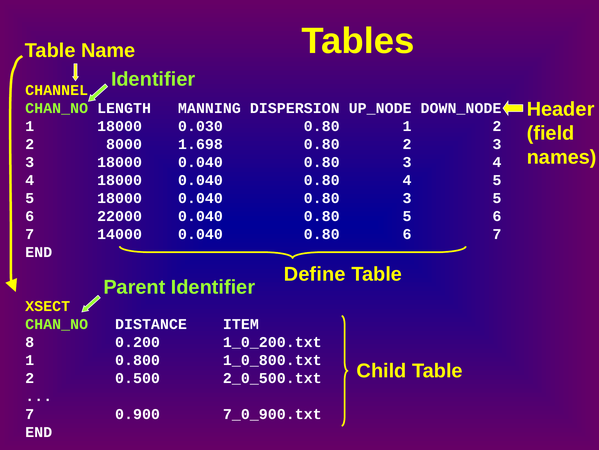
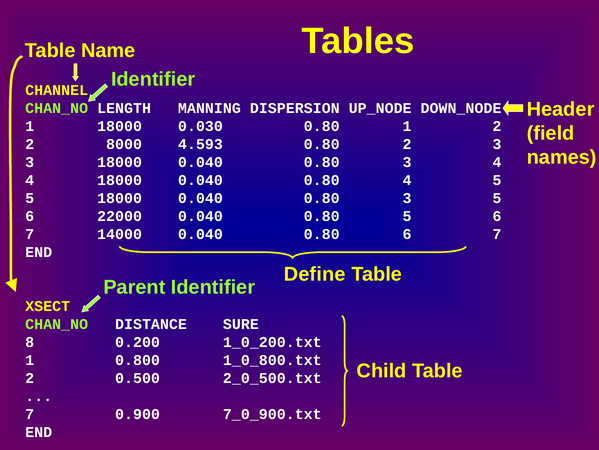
1.698: 1.698 -> 4.593
ITEM: ITEM -> SURE
